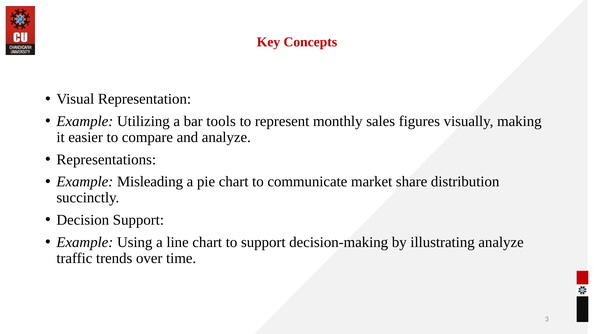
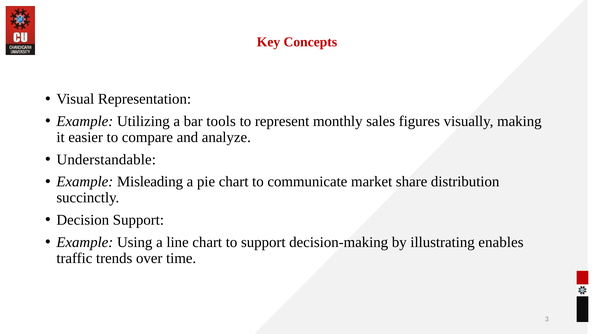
Representations: Representations -> Understandable
illustrating analyze: analyze -> enables
